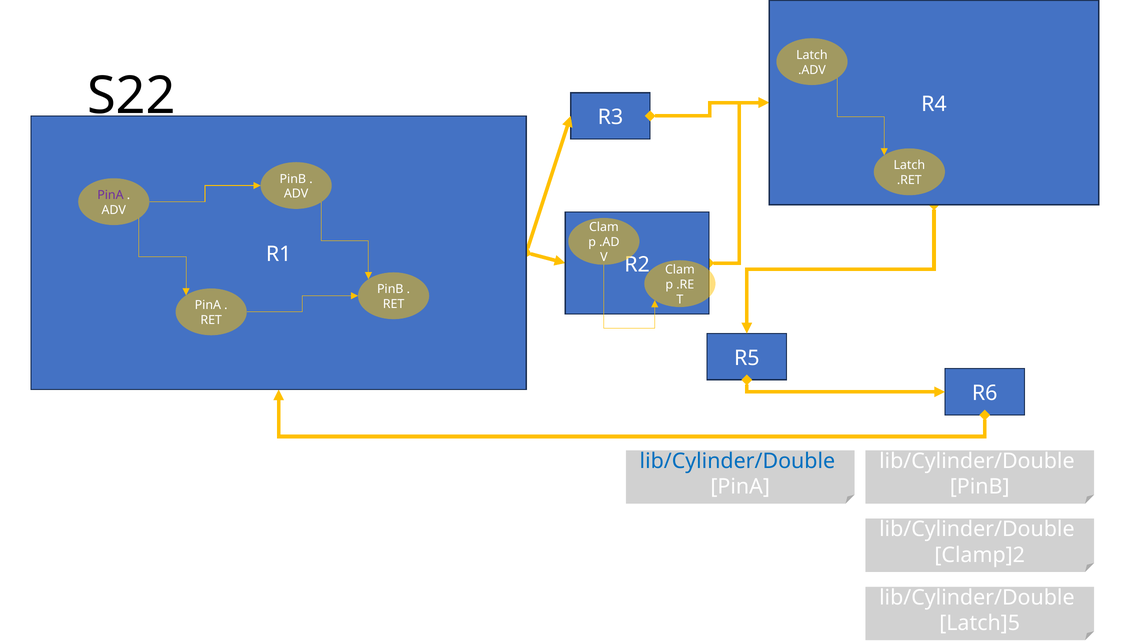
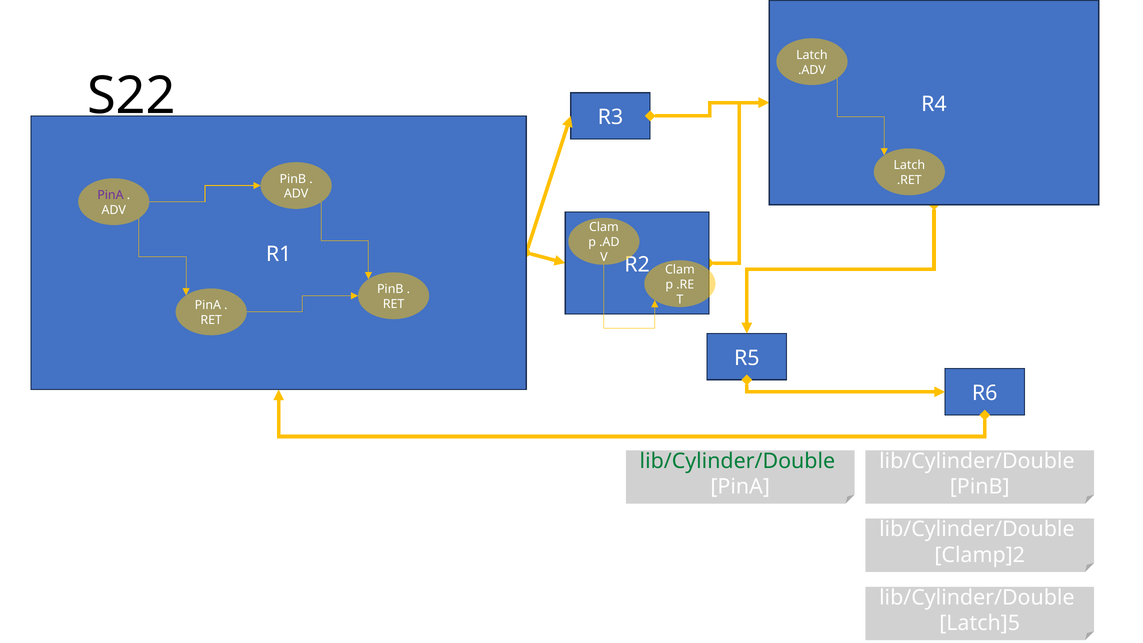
lib/Cylinder/Double at (737, 461) colour: blue -> green
